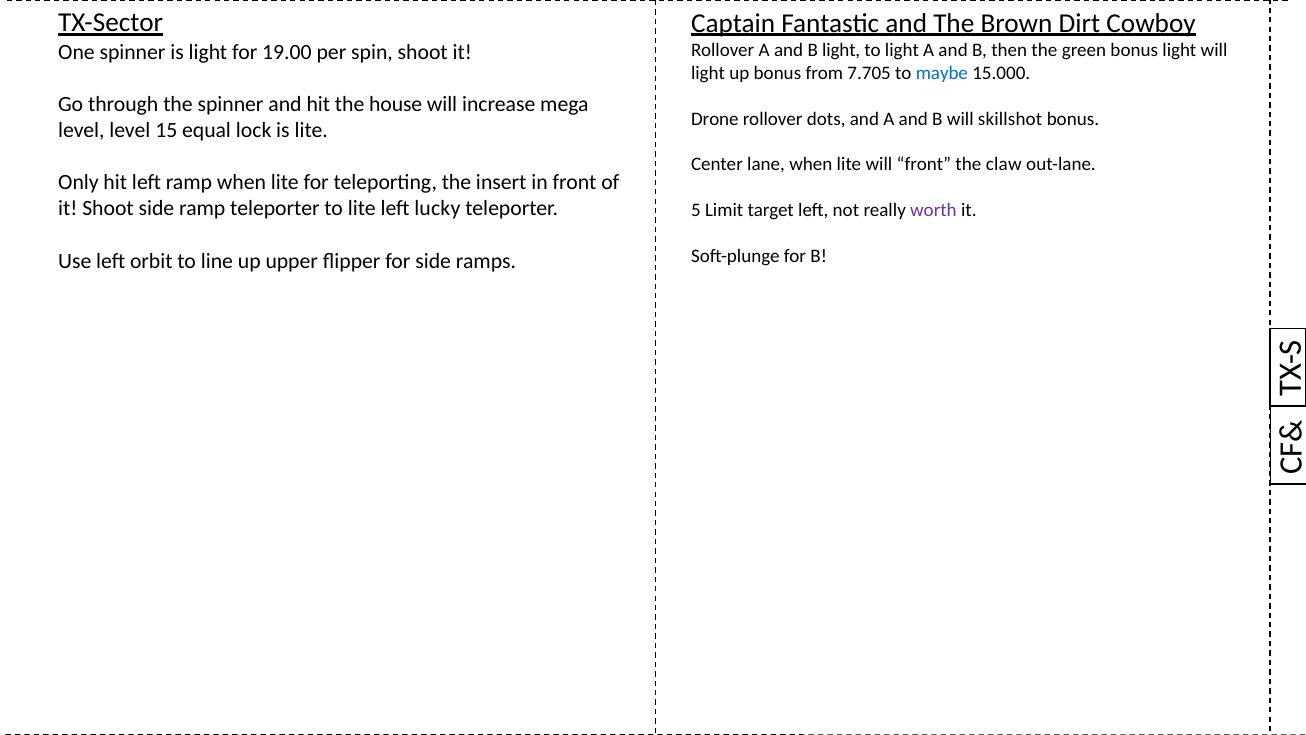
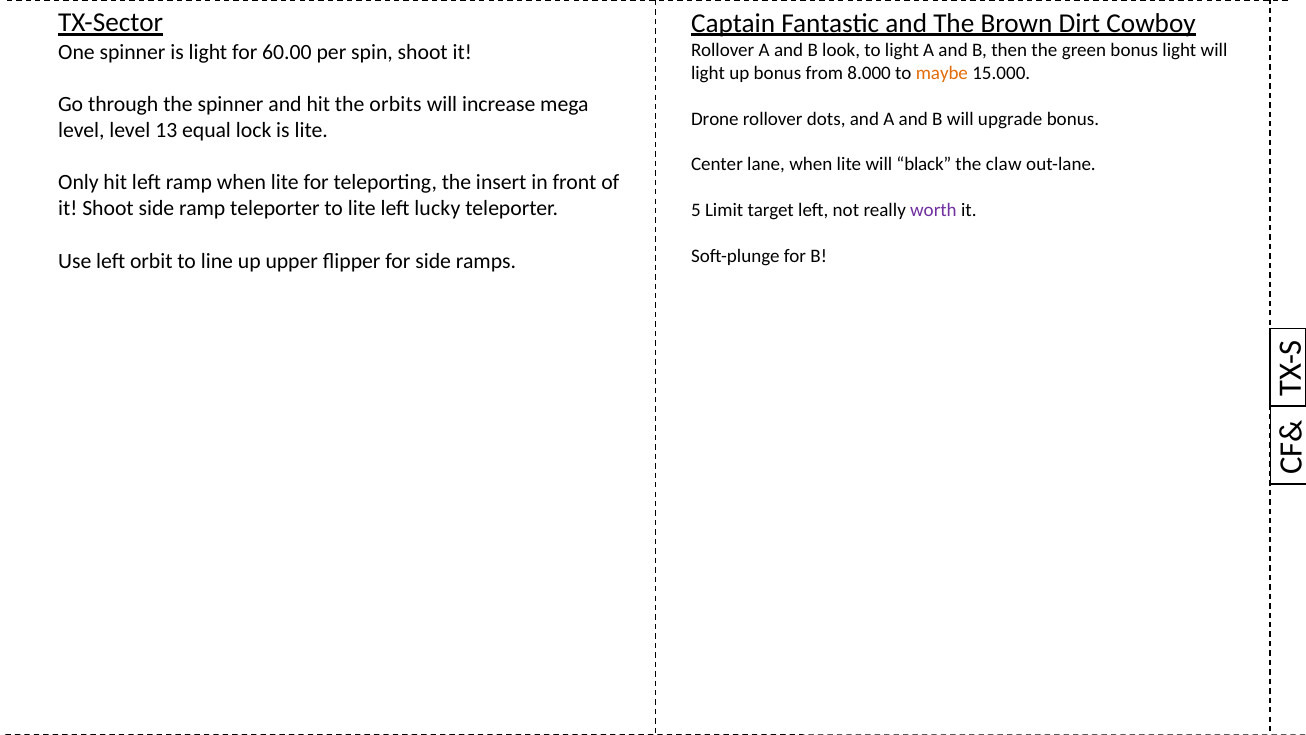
B light: light -> look
19.00: 19.00 -> 60.00
7.705: 7.705 -> 8.000
maybe colour: blue -> orange
house: house -> orbits
skillshot: skillshot -> upgrade
15: 15 -> 13
will front: front -> black
